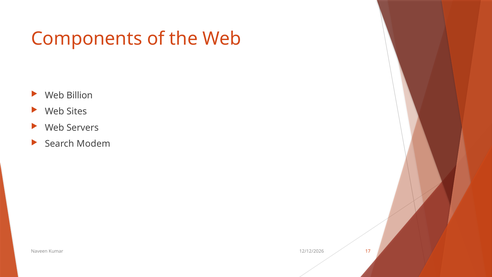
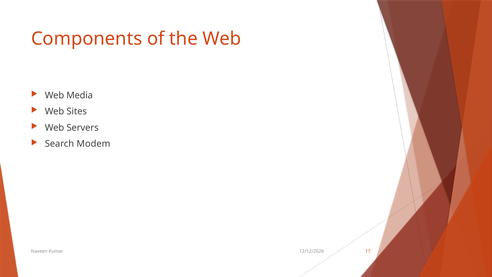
Billion: Billion -> Media
